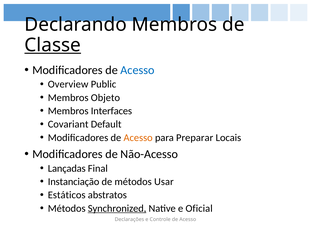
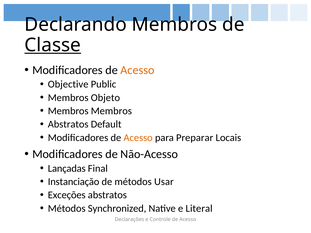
Acesso at (137, 70) colour: blue -> orange
Overview: Overview -> Objective
Membros Interfaces: Interfaces -> Membros
Covariant at (68, 124): Covariant -> Abstratos
Estáticos: Estáticos -> Exceções
Synchronized underline: present -> none
Oficial: Oficial -> Literal
